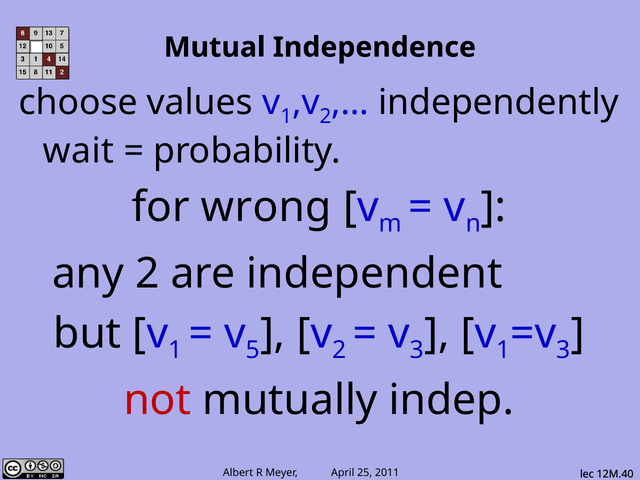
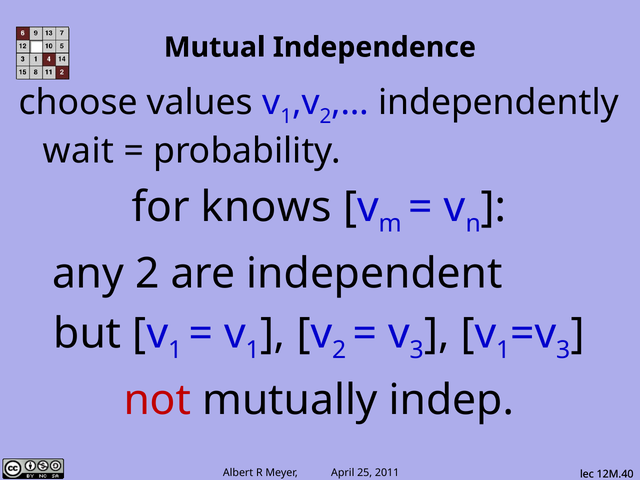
wrong: wrong -> knows
5 at (253, 350): 5 -> 1
